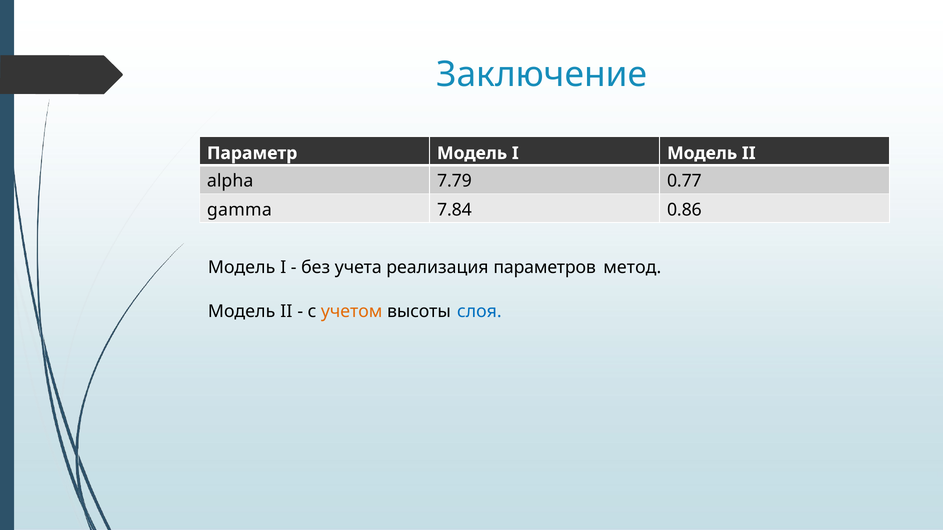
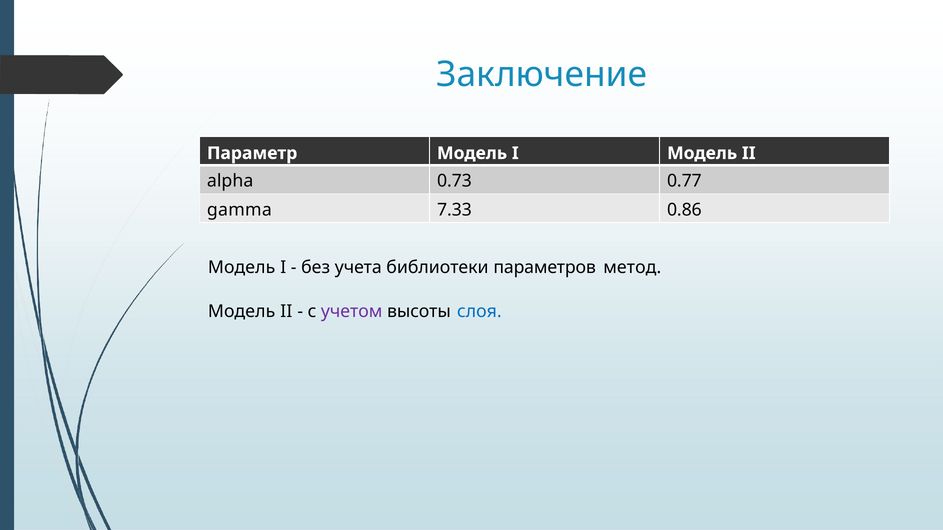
7.79: 7.79 -> 0.73
7.84: 7.84 -> 7.33
реализация: реализация -> библиотеки
учетом colour: orange -> purple
